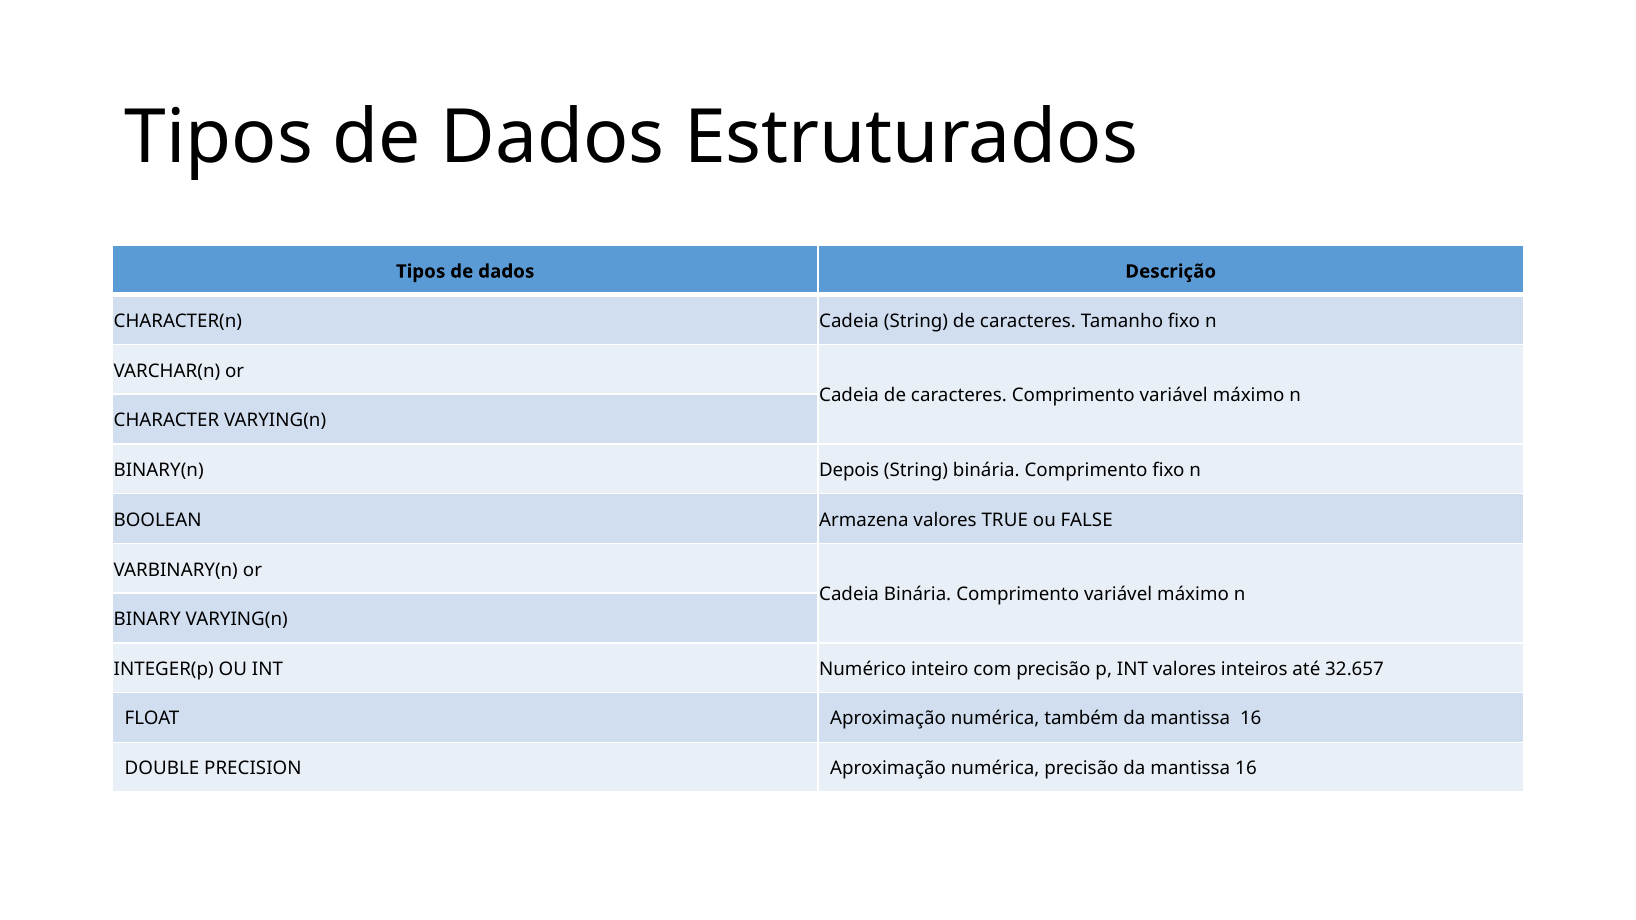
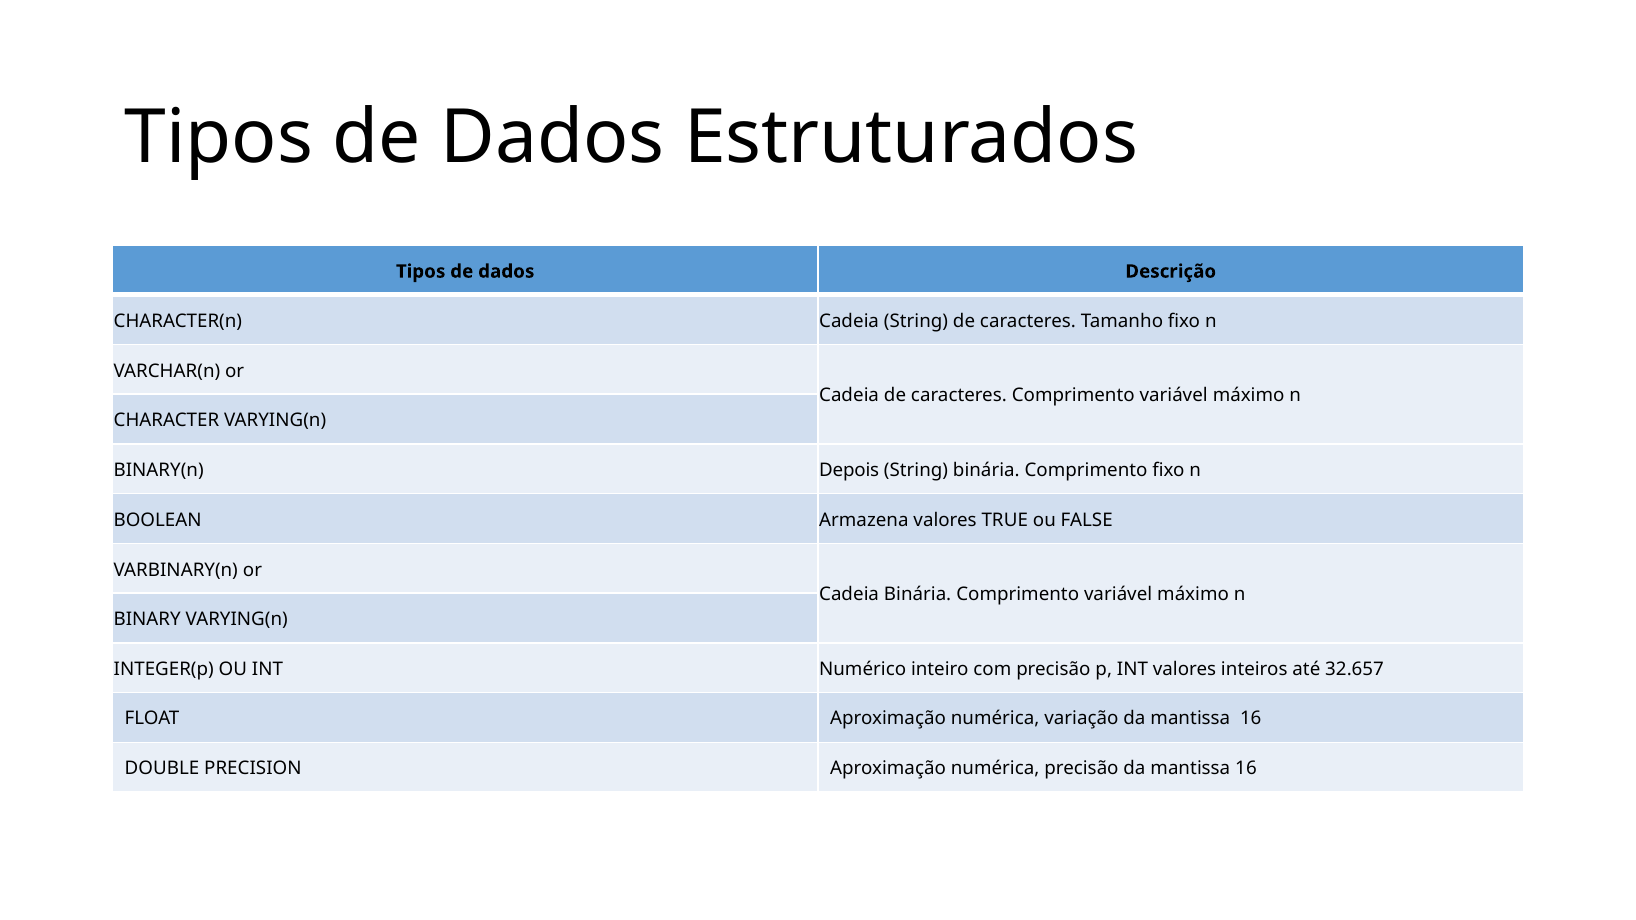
também: também -> variação
